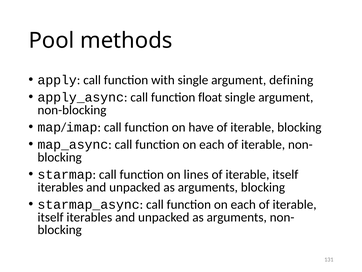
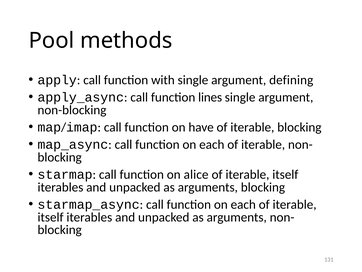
float: float -> lines
lines: lines -> alice
